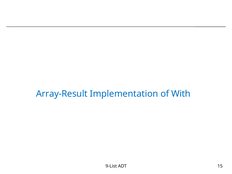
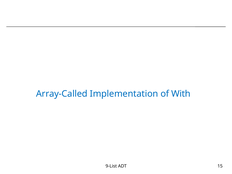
Array-Result: Array-Result -> Array-Called
